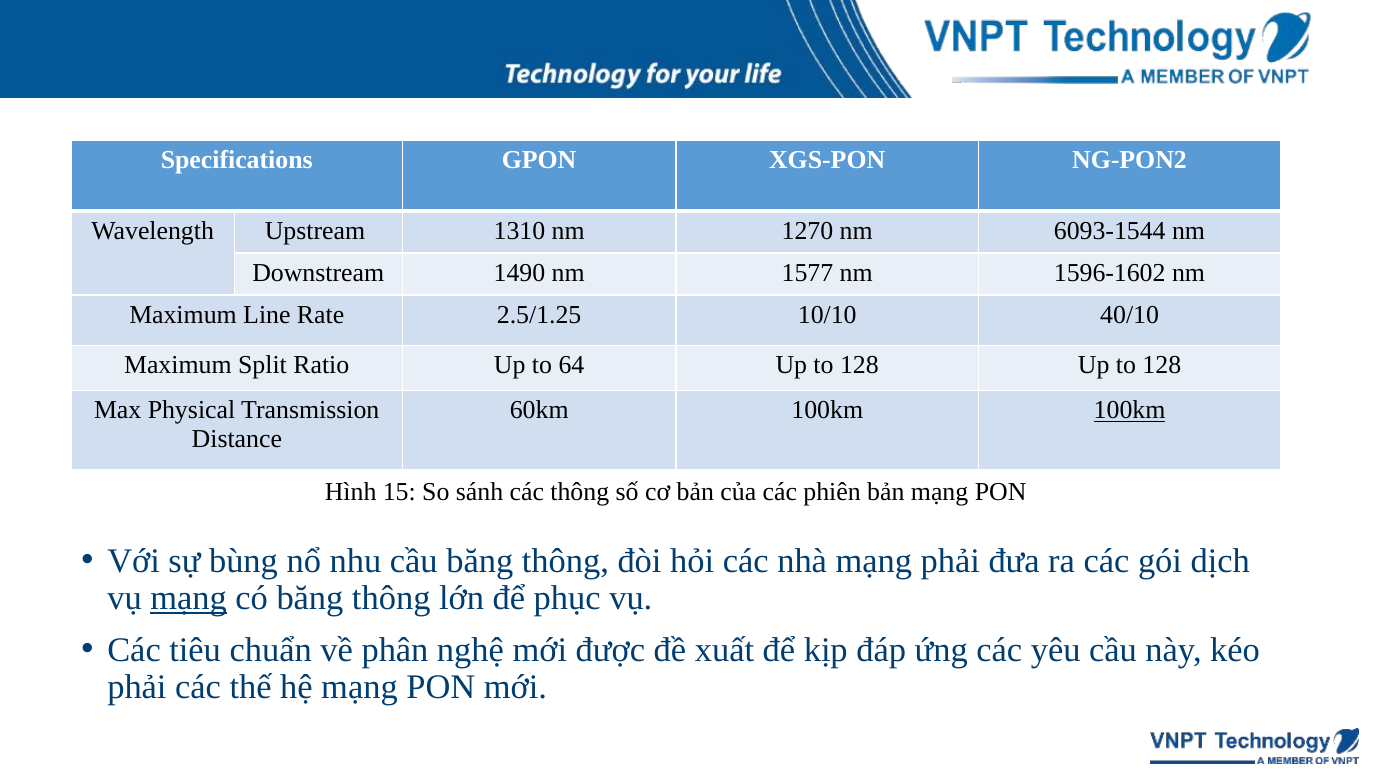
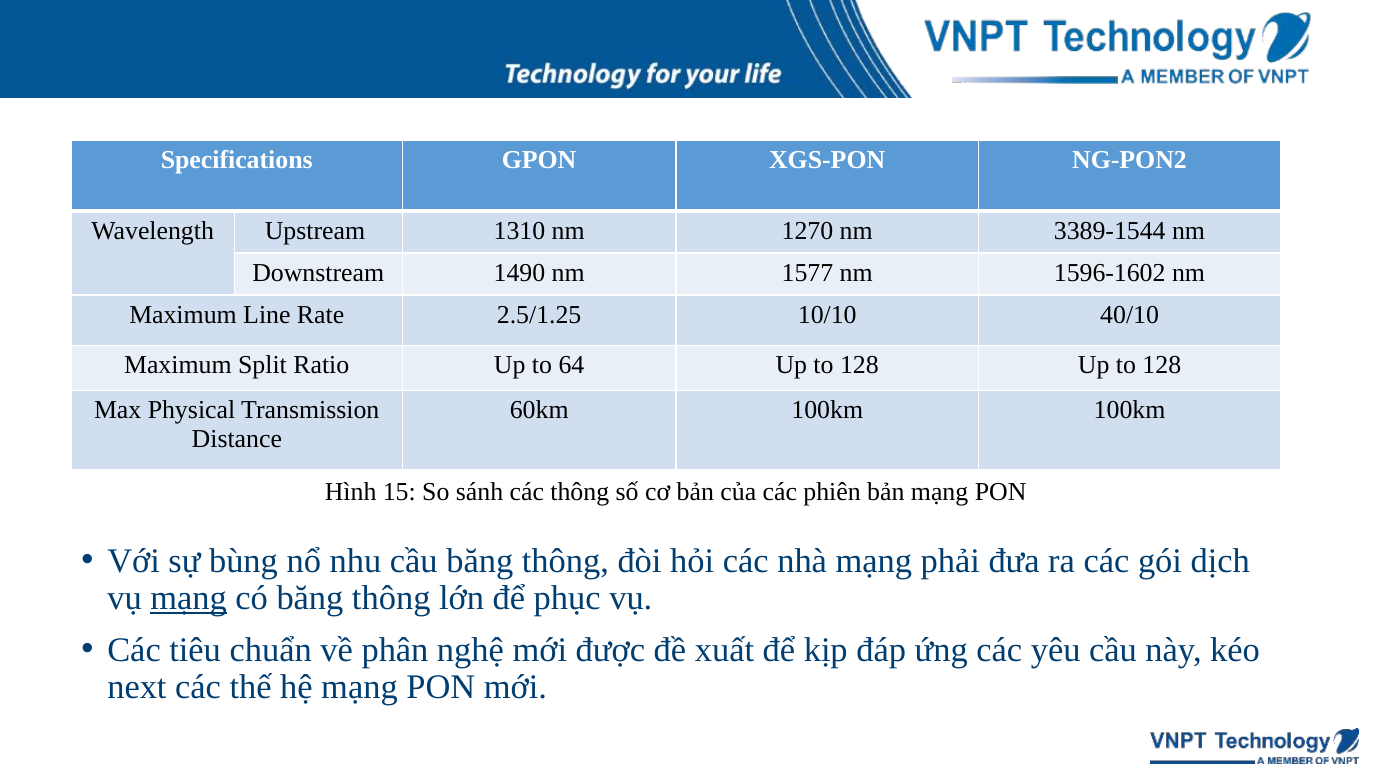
6093-1544: 6093-1544 -> 3389-1544
100km at (1130, 410) underline: present -> none
phải at (137, 687): phải -> next
